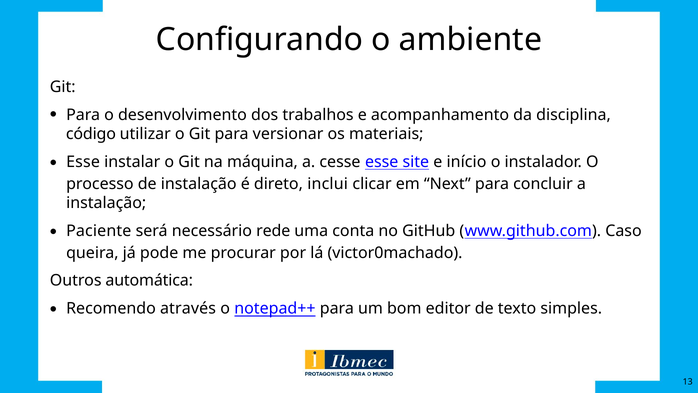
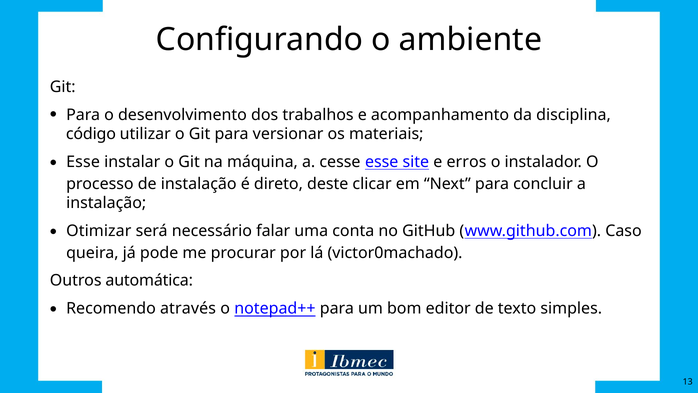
início: início -> erros
inclui: inclui -> deste
Paciente: Paciente -> Otimizar
rede: rede -> falar
